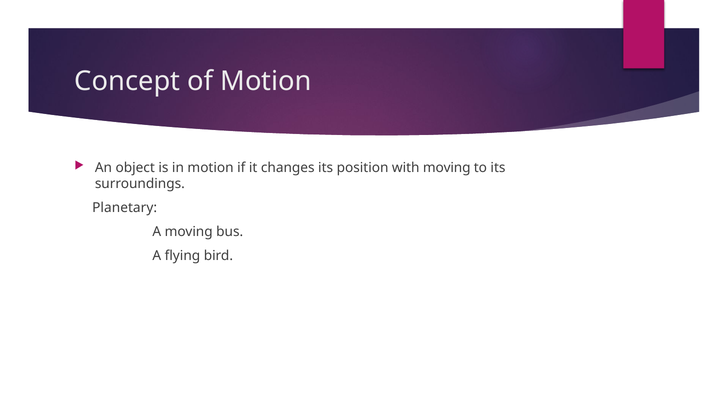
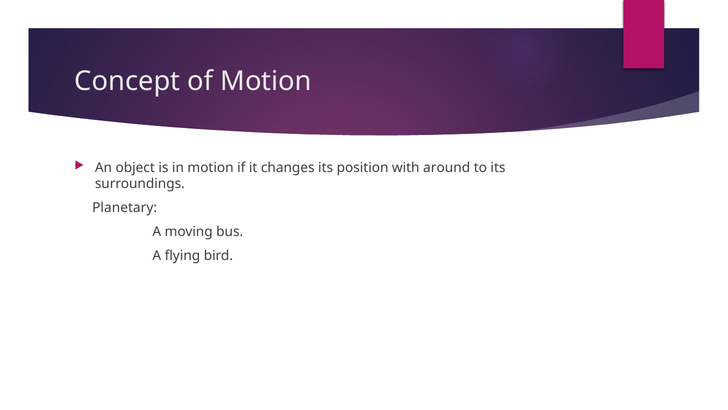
with moving: moving -> around
